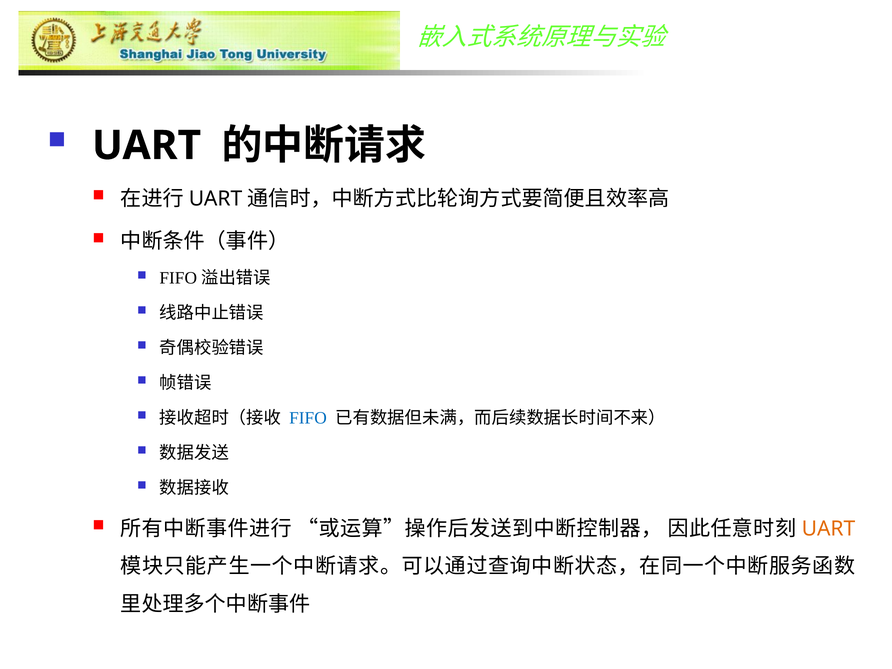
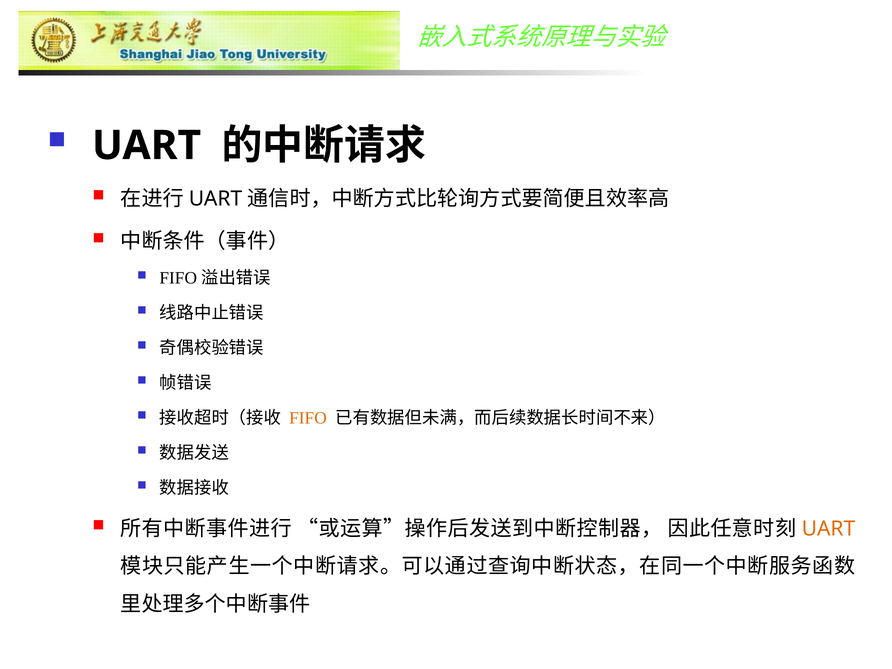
FIFO colour: blue -> orange
